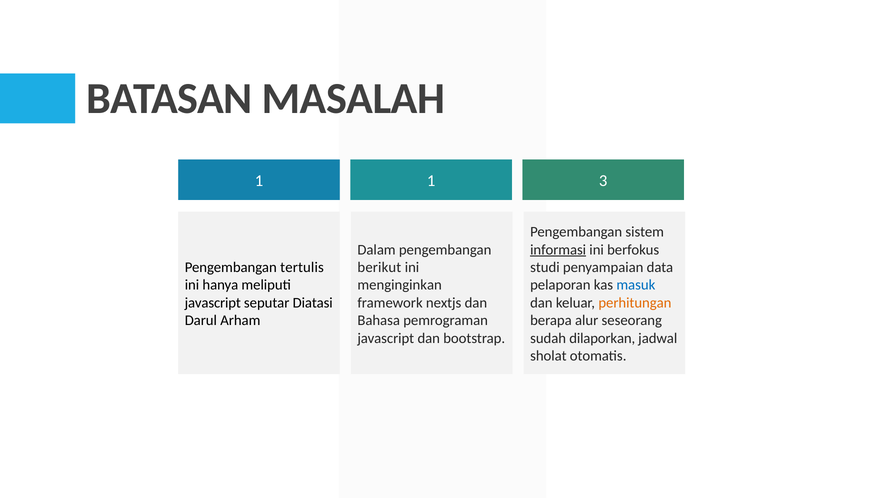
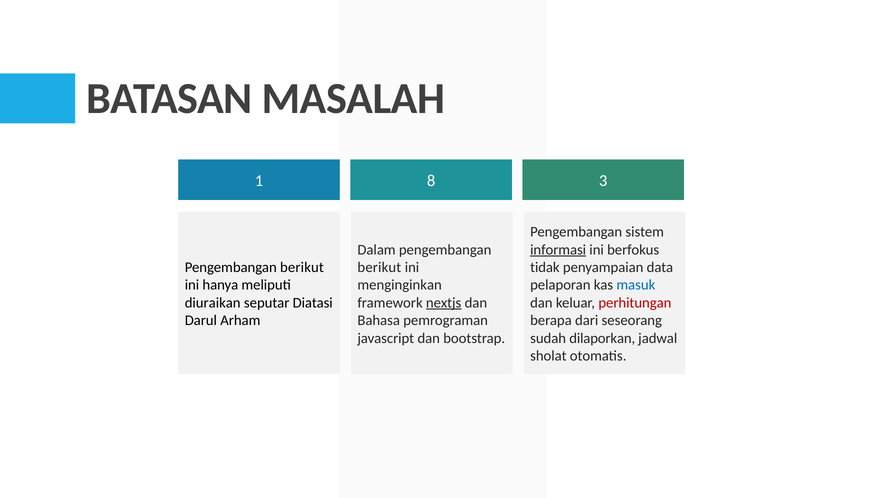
1 1: 1 -> 8
tertulis at (302, 267): tertulis -> berikut
studi: studi -> tidak
javascript at (213, 303): javascript -> diuraikan
nextjs underline: none -> present
perhitungan colour: orange -> red
alur: alur -> dari
